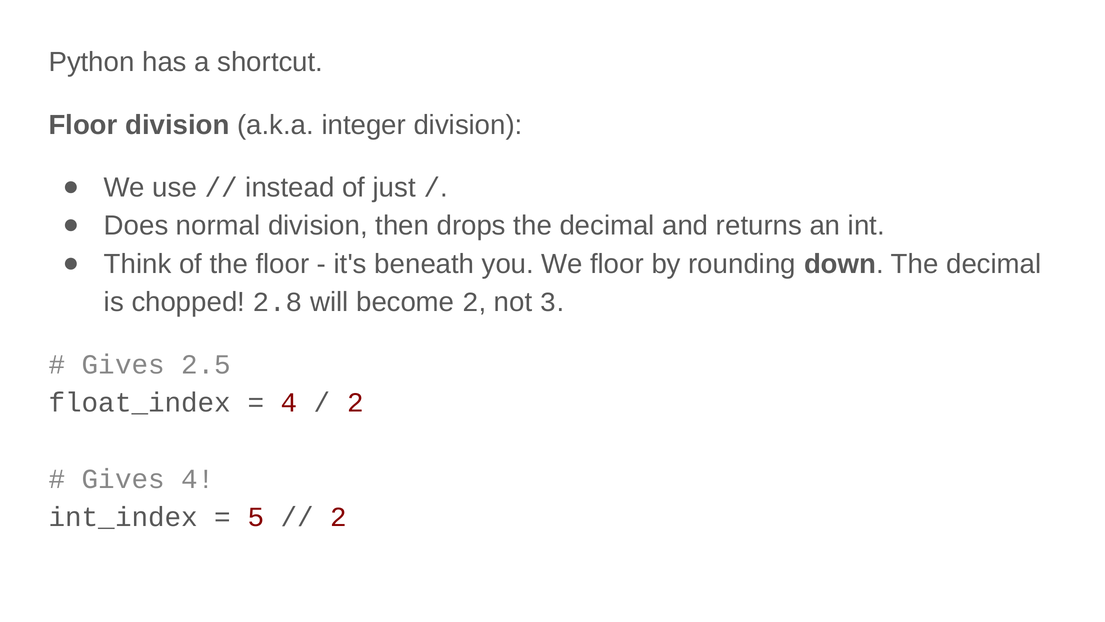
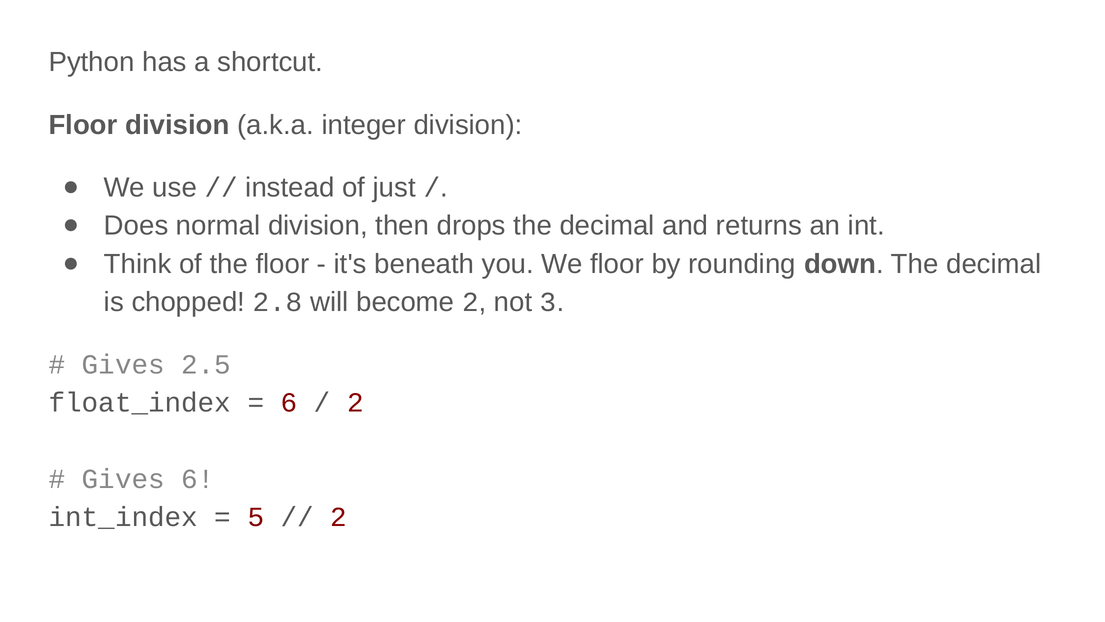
4 at (289, 403): 4 -> 6
Gives 4: 4 -> 6
